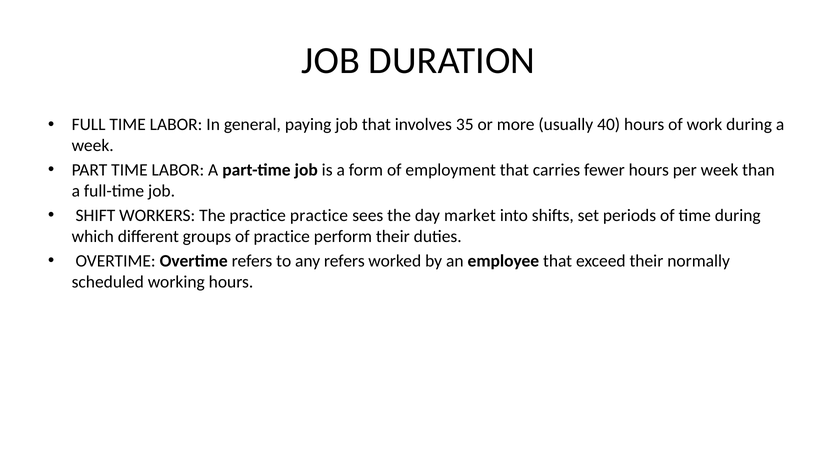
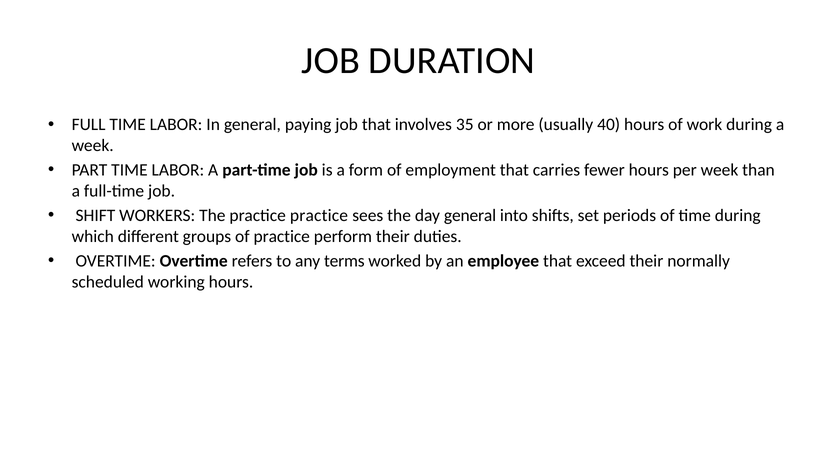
day market: market -> general
any refers: refers -> terms
